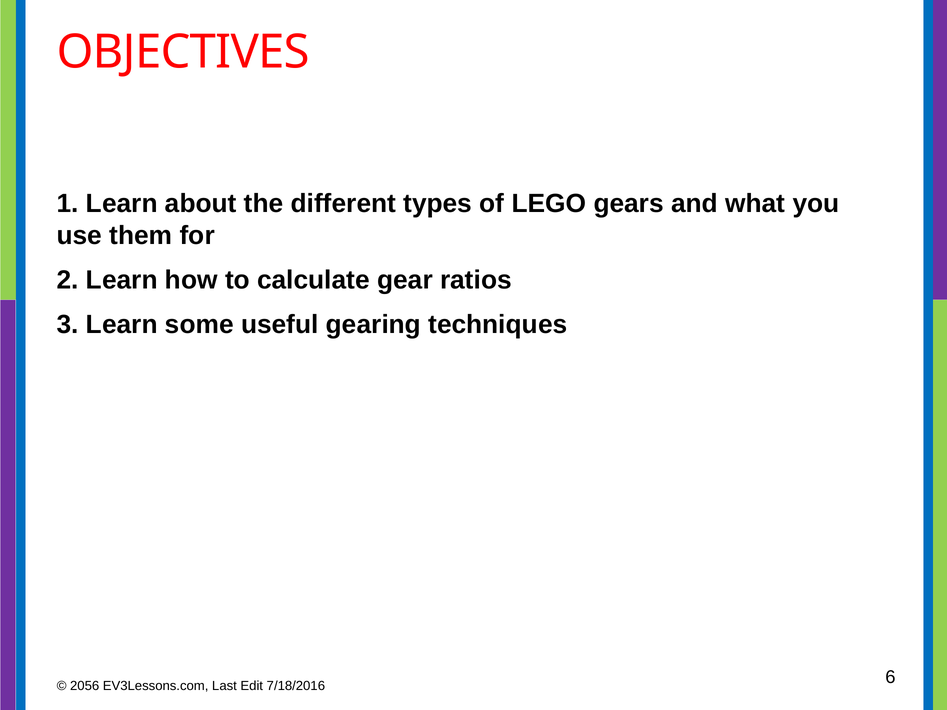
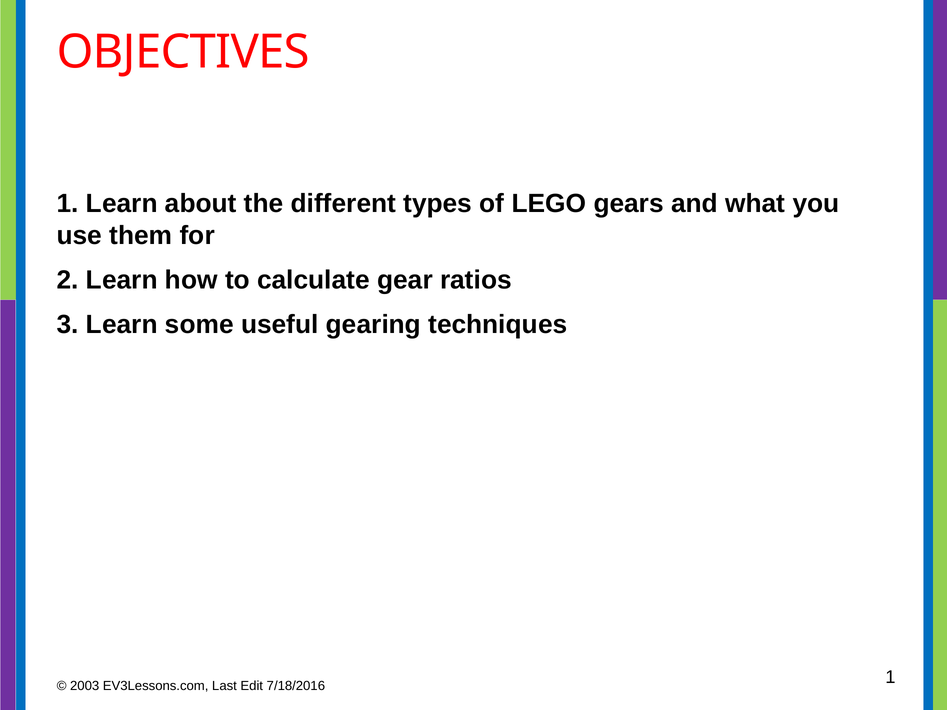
2056: 2056 -> 2003
7/18/2016 6: 6 -> 1
